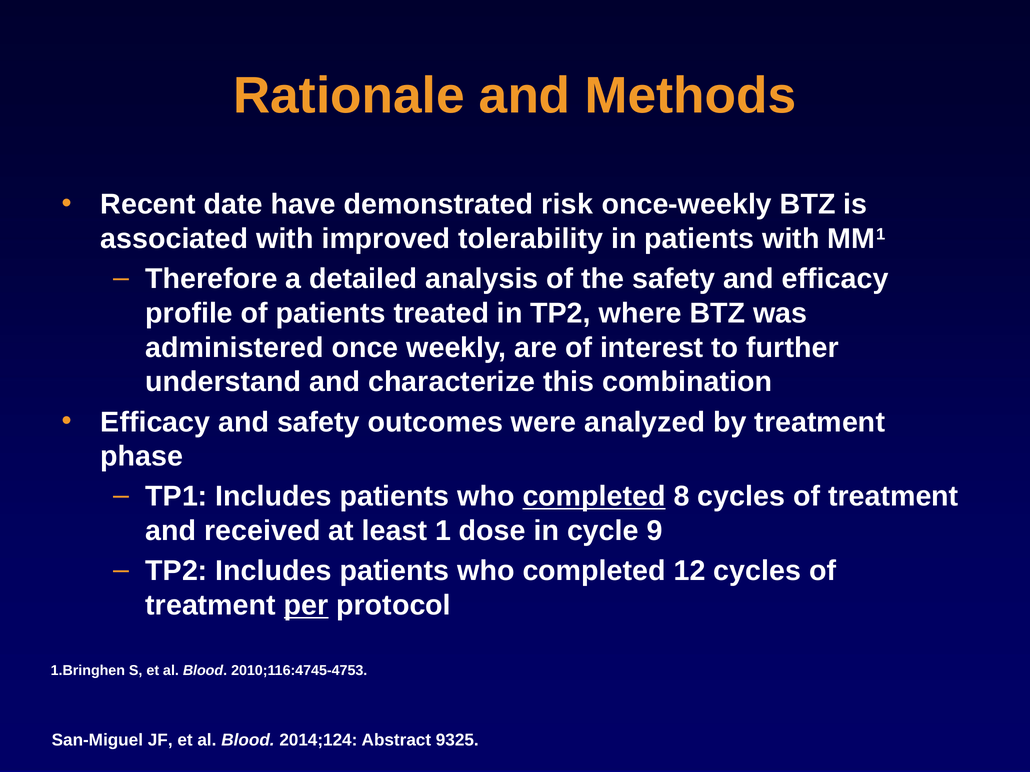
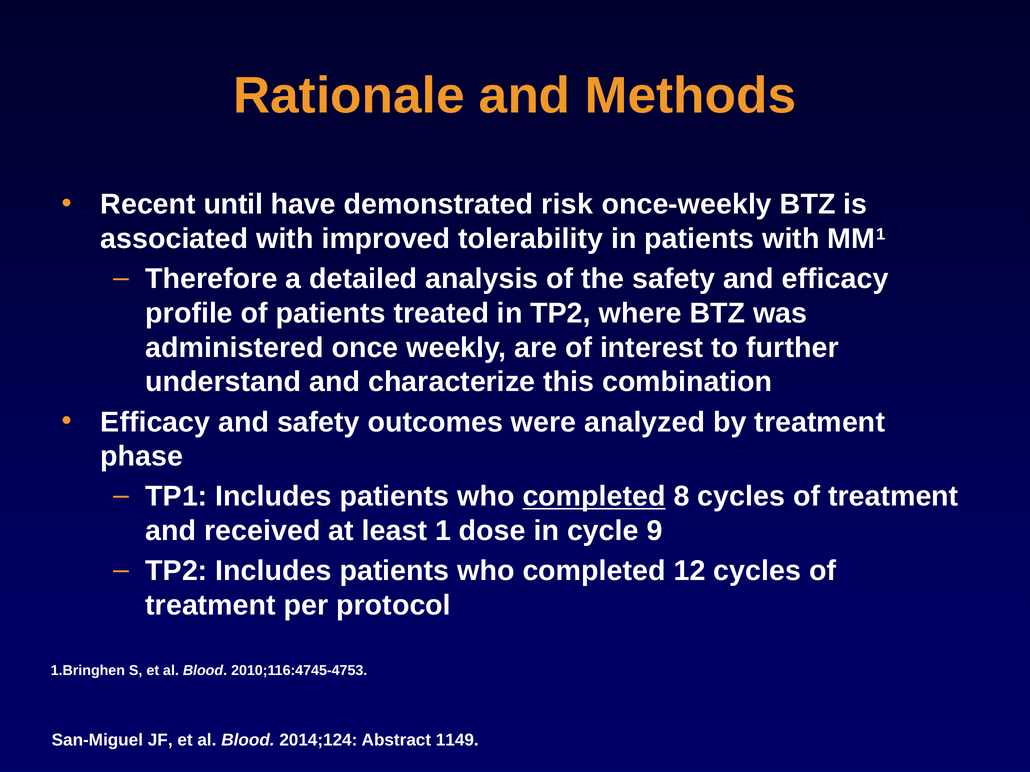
date: date -> until
per underline: present -> none
9325: 9325 -> 1149
